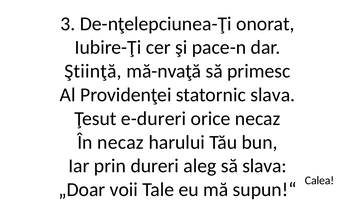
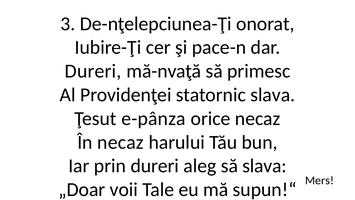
Ştiinţă at (93, 71): Ştiinţă -> Dureri
e-dureri: e-dureri -> e-pânza
Calea: Calea -> Mers
